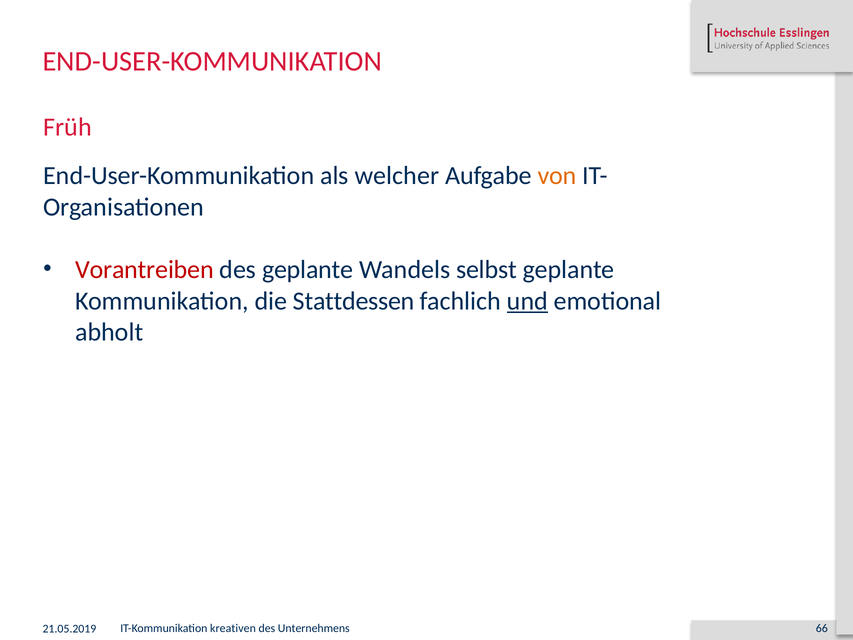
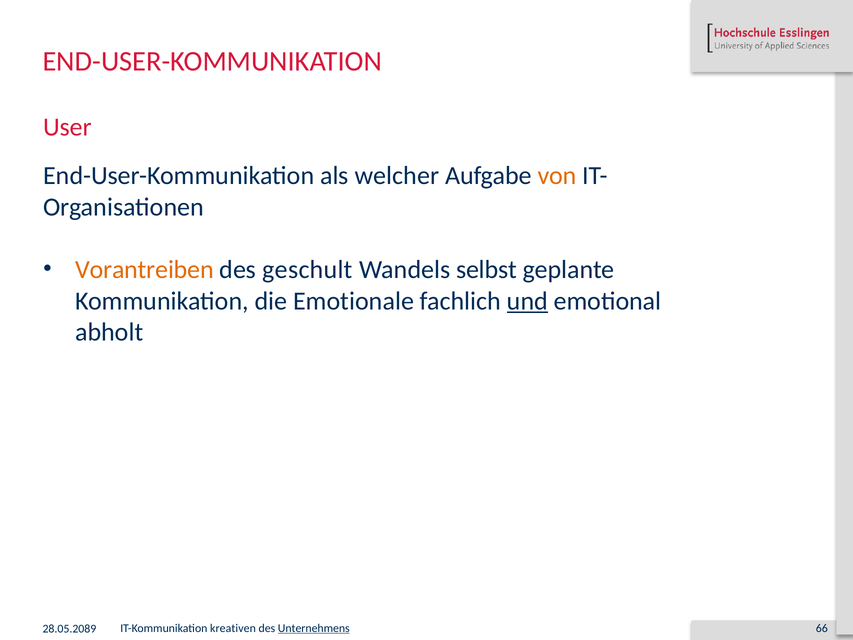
Früh: Früh -> User
Vorantreiben colour: red -> orange
des geplante: geplante -> geschult
Stattdessen: Stattdessen -> Emotionale
21.05.2019: 21.05.2019 -> 28.05.2089
Unternehmens underline: none -> present
